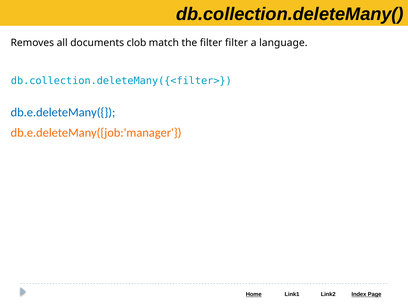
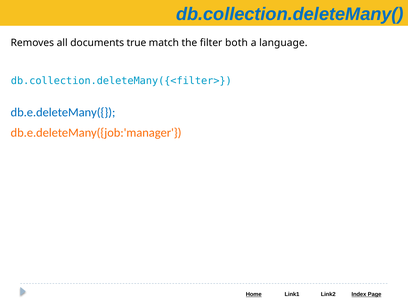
db.collection.deleteMany( colour: black -> blue
clob: clob -> true
filter filter: filter -> both
